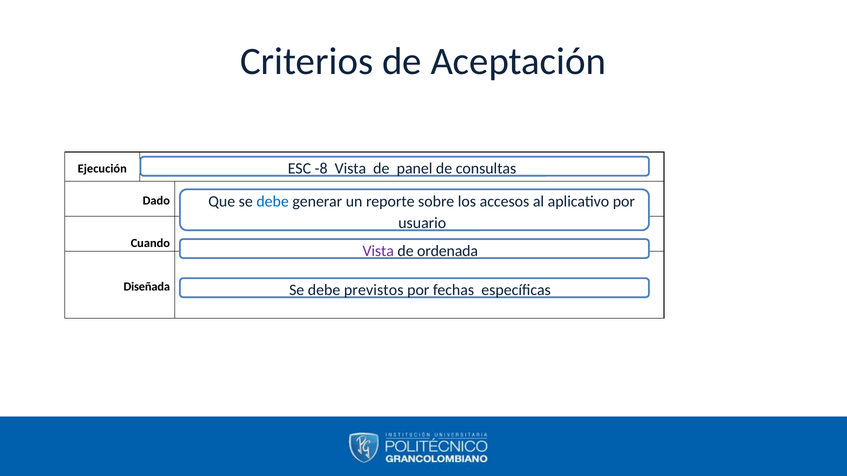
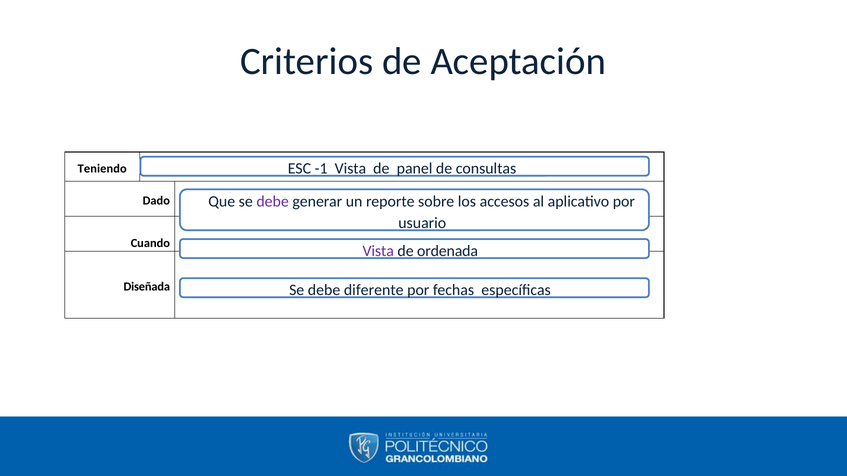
-8: -8 -> -1
Ejecución: Ejecución -> Teniendo
debe at (273, 202) colour: blue -> purple
previstos: previstos -> diferente
